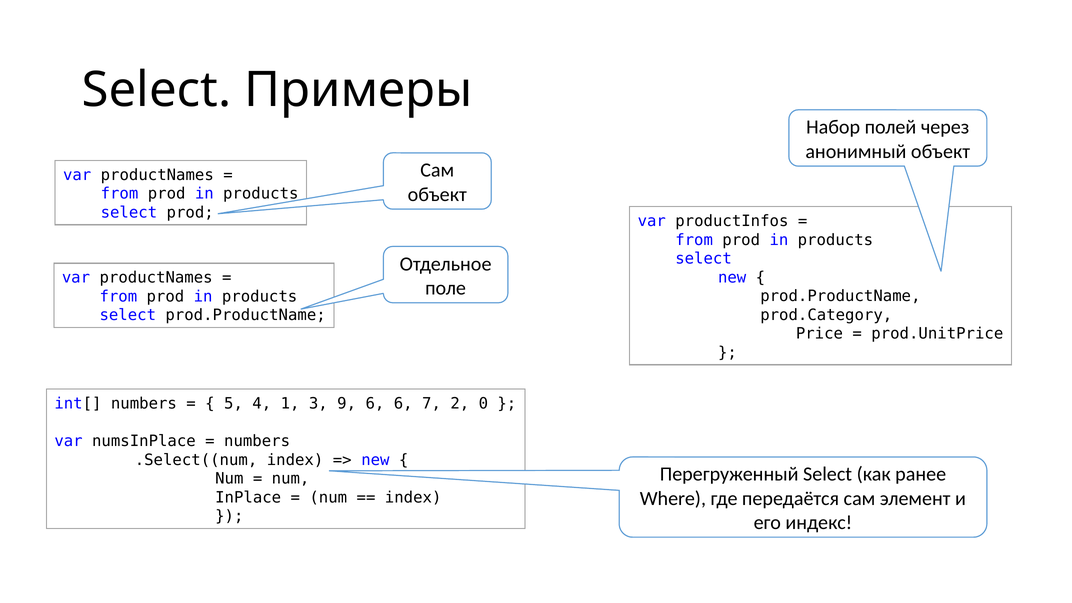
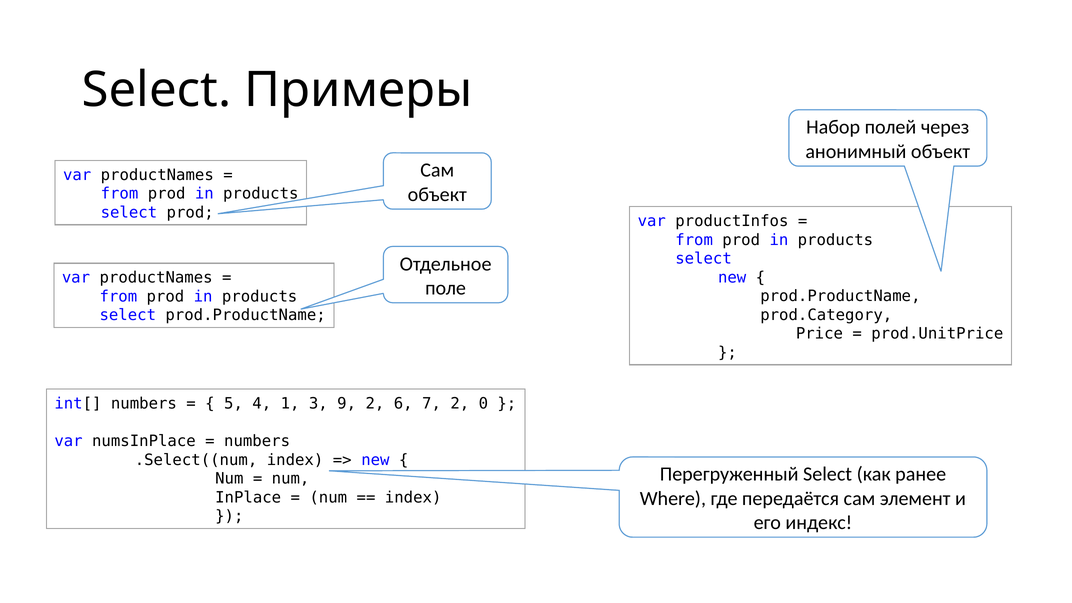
9 6: 6 -> 2
